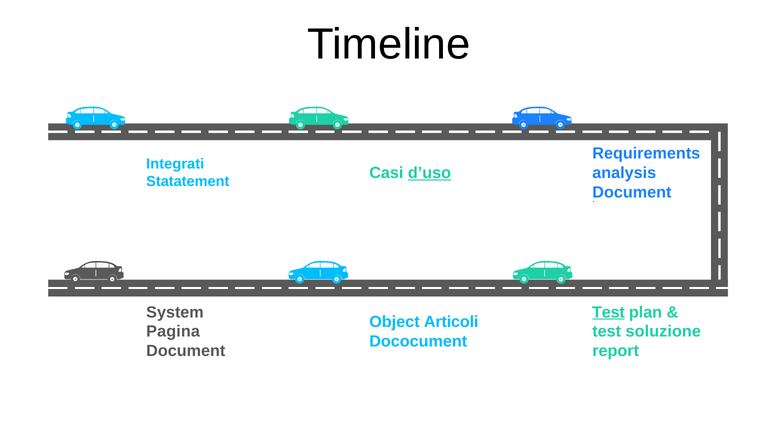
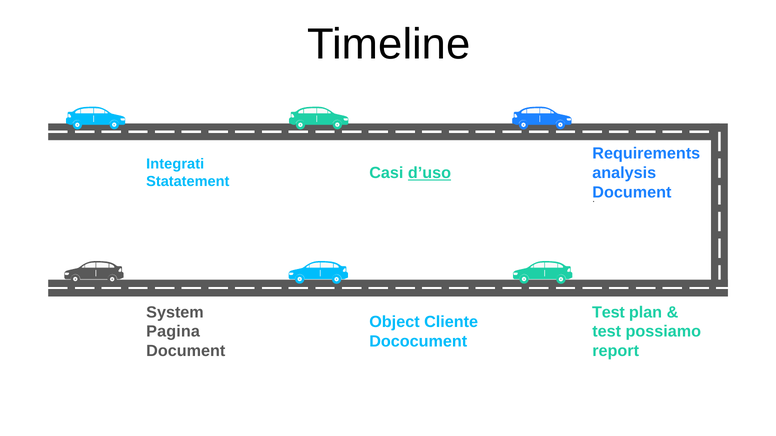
Test at (608, 313) underline: present -> none
Articoli: Articoli -> Cliente
soluzione: soluzione -> possiamo
